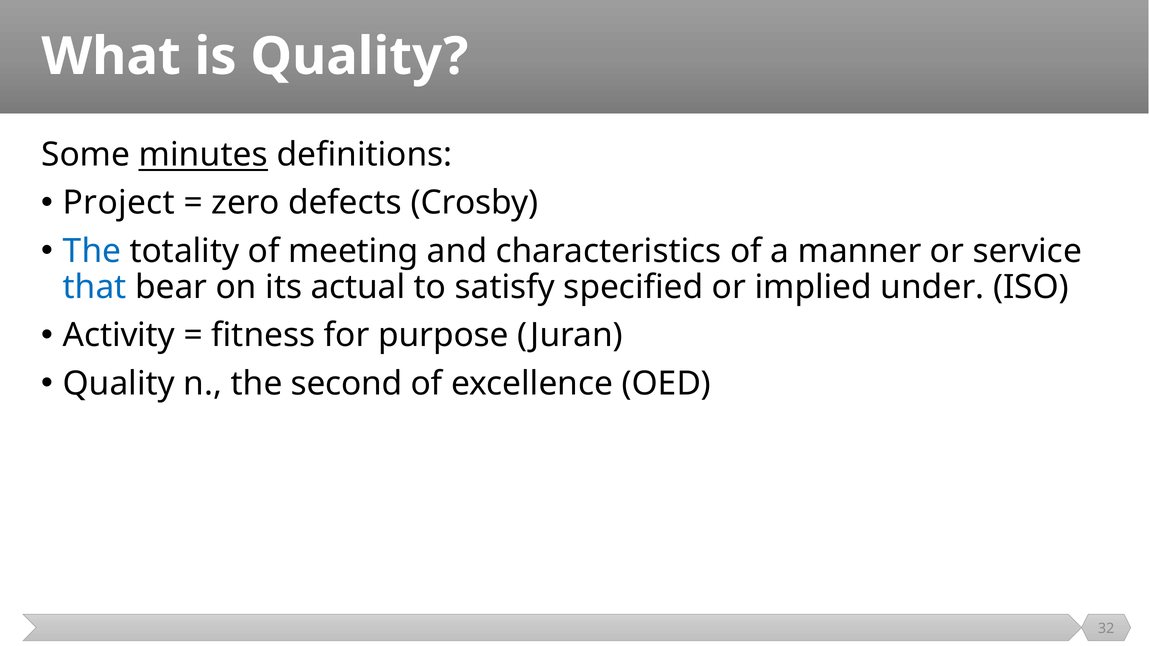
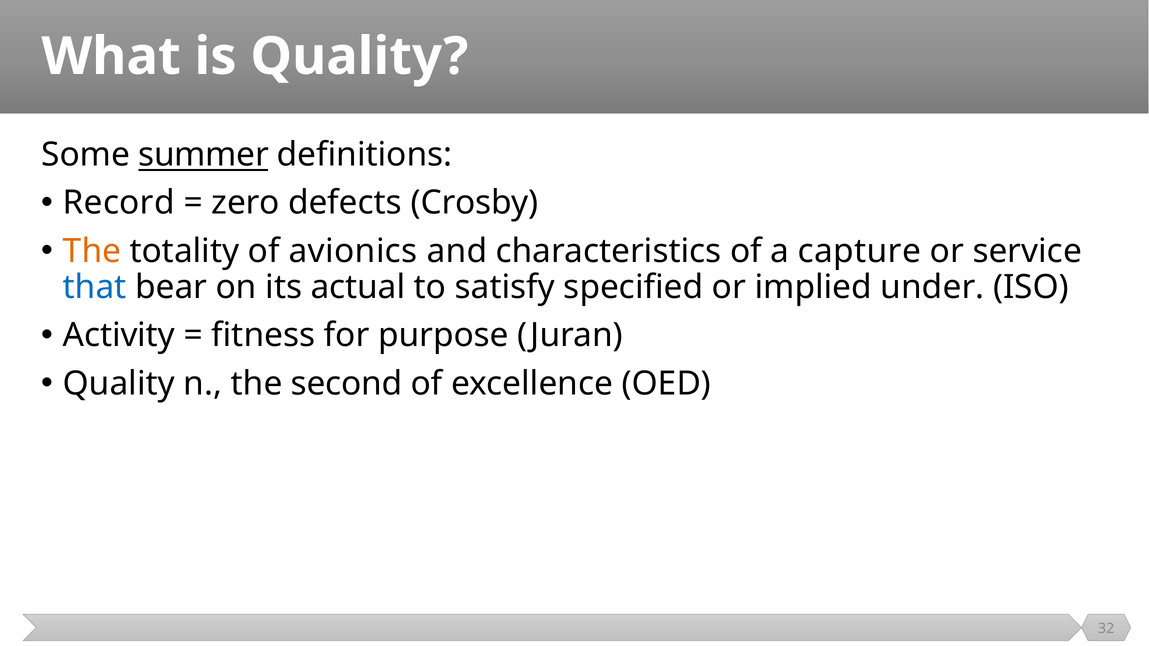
minutes: minutes -> summer
Project: Project -> Record
The at (92, 251) colour: blue -> orange
meeting: meeting -> avionics
manner: manner -> capture
